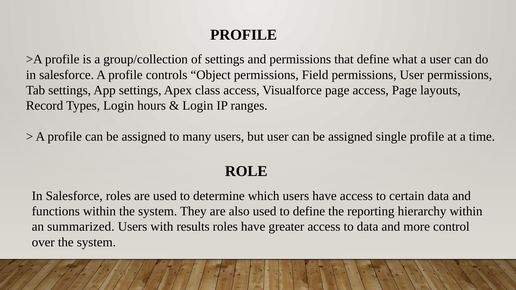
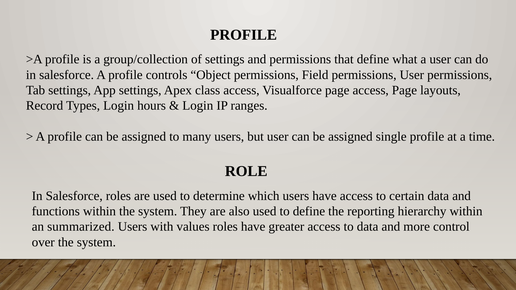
results: results -> values
